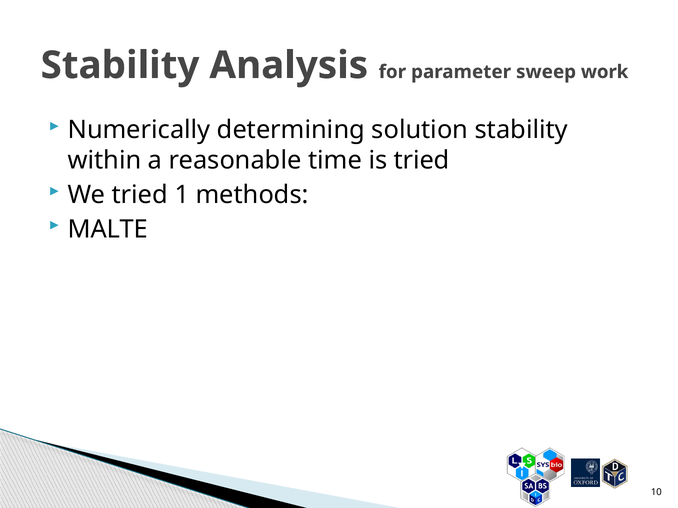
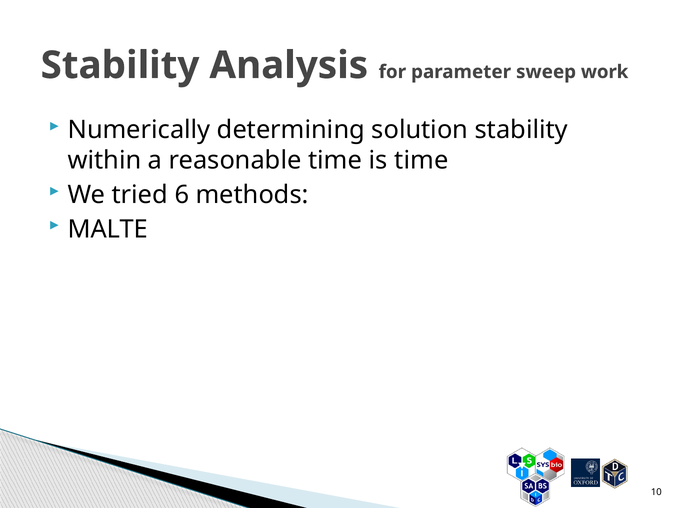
is tried: tried -> time
1: 1 -> 6
